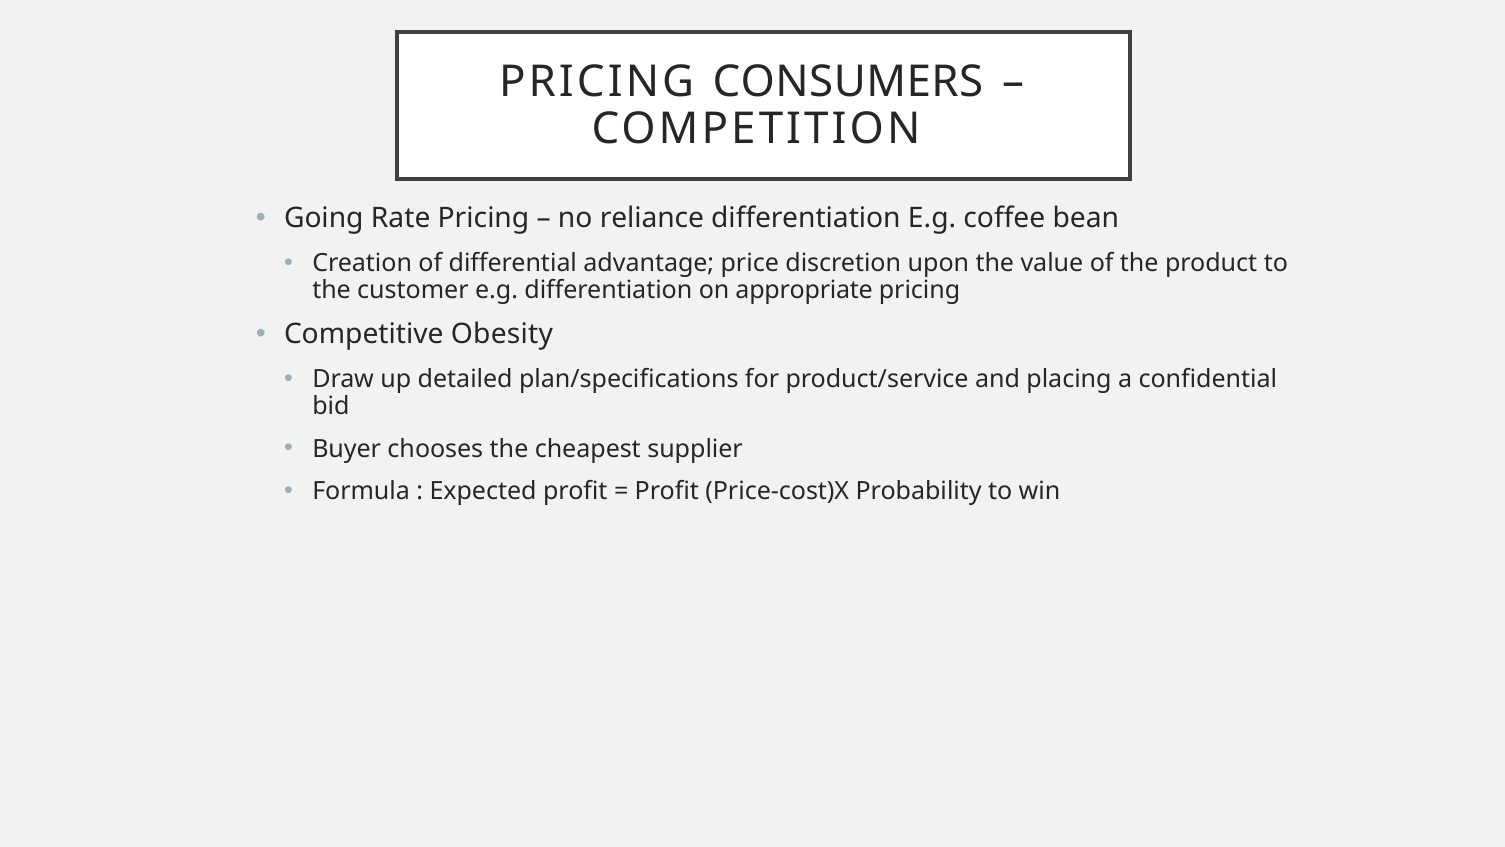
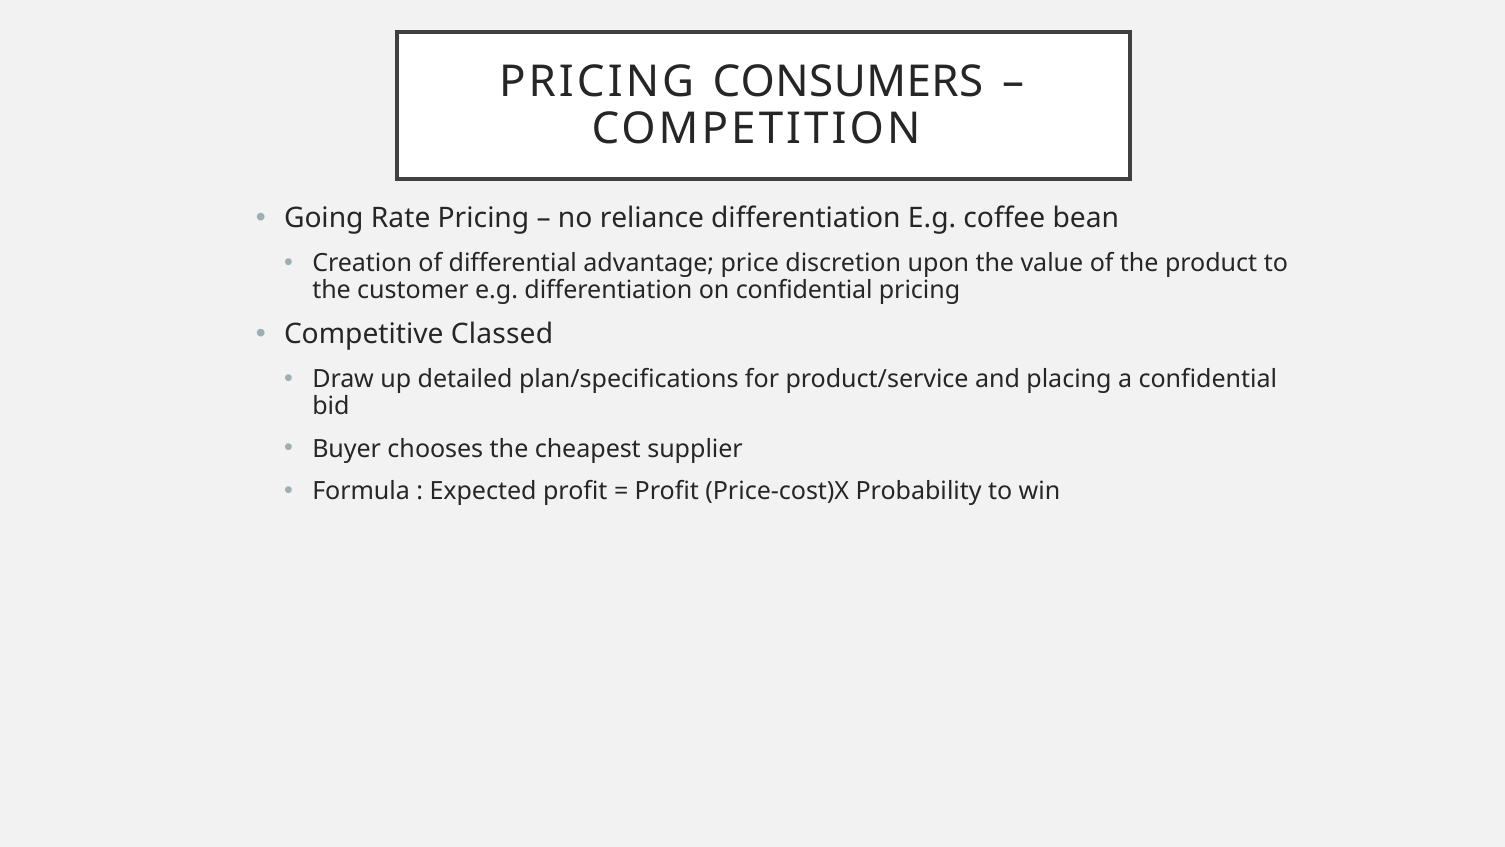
on appropriate: appropriate -> confidential
Obesity: Obesity -> Classed
